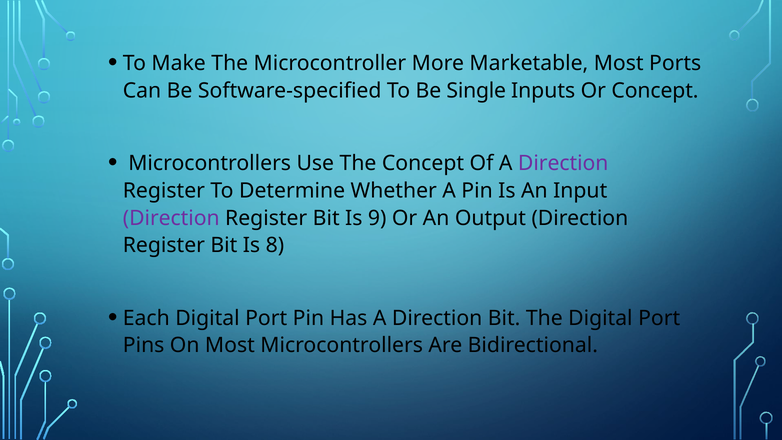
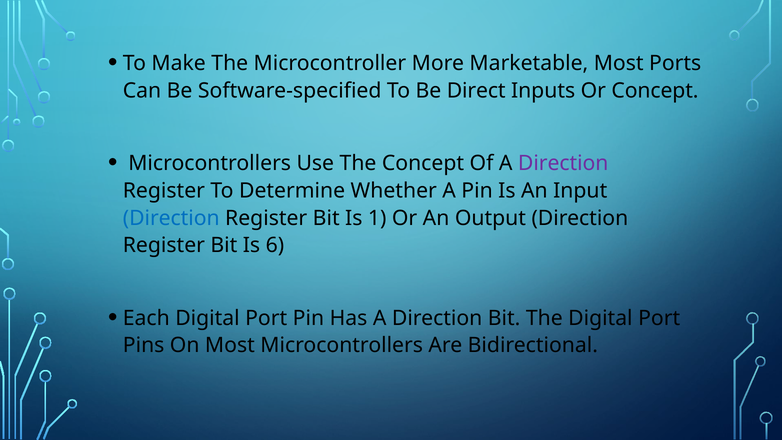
Single: Single -> Direct
Direction at (171, 218) colour: purple -> blue
9: 9 -> 1
8: 8 -> 6
